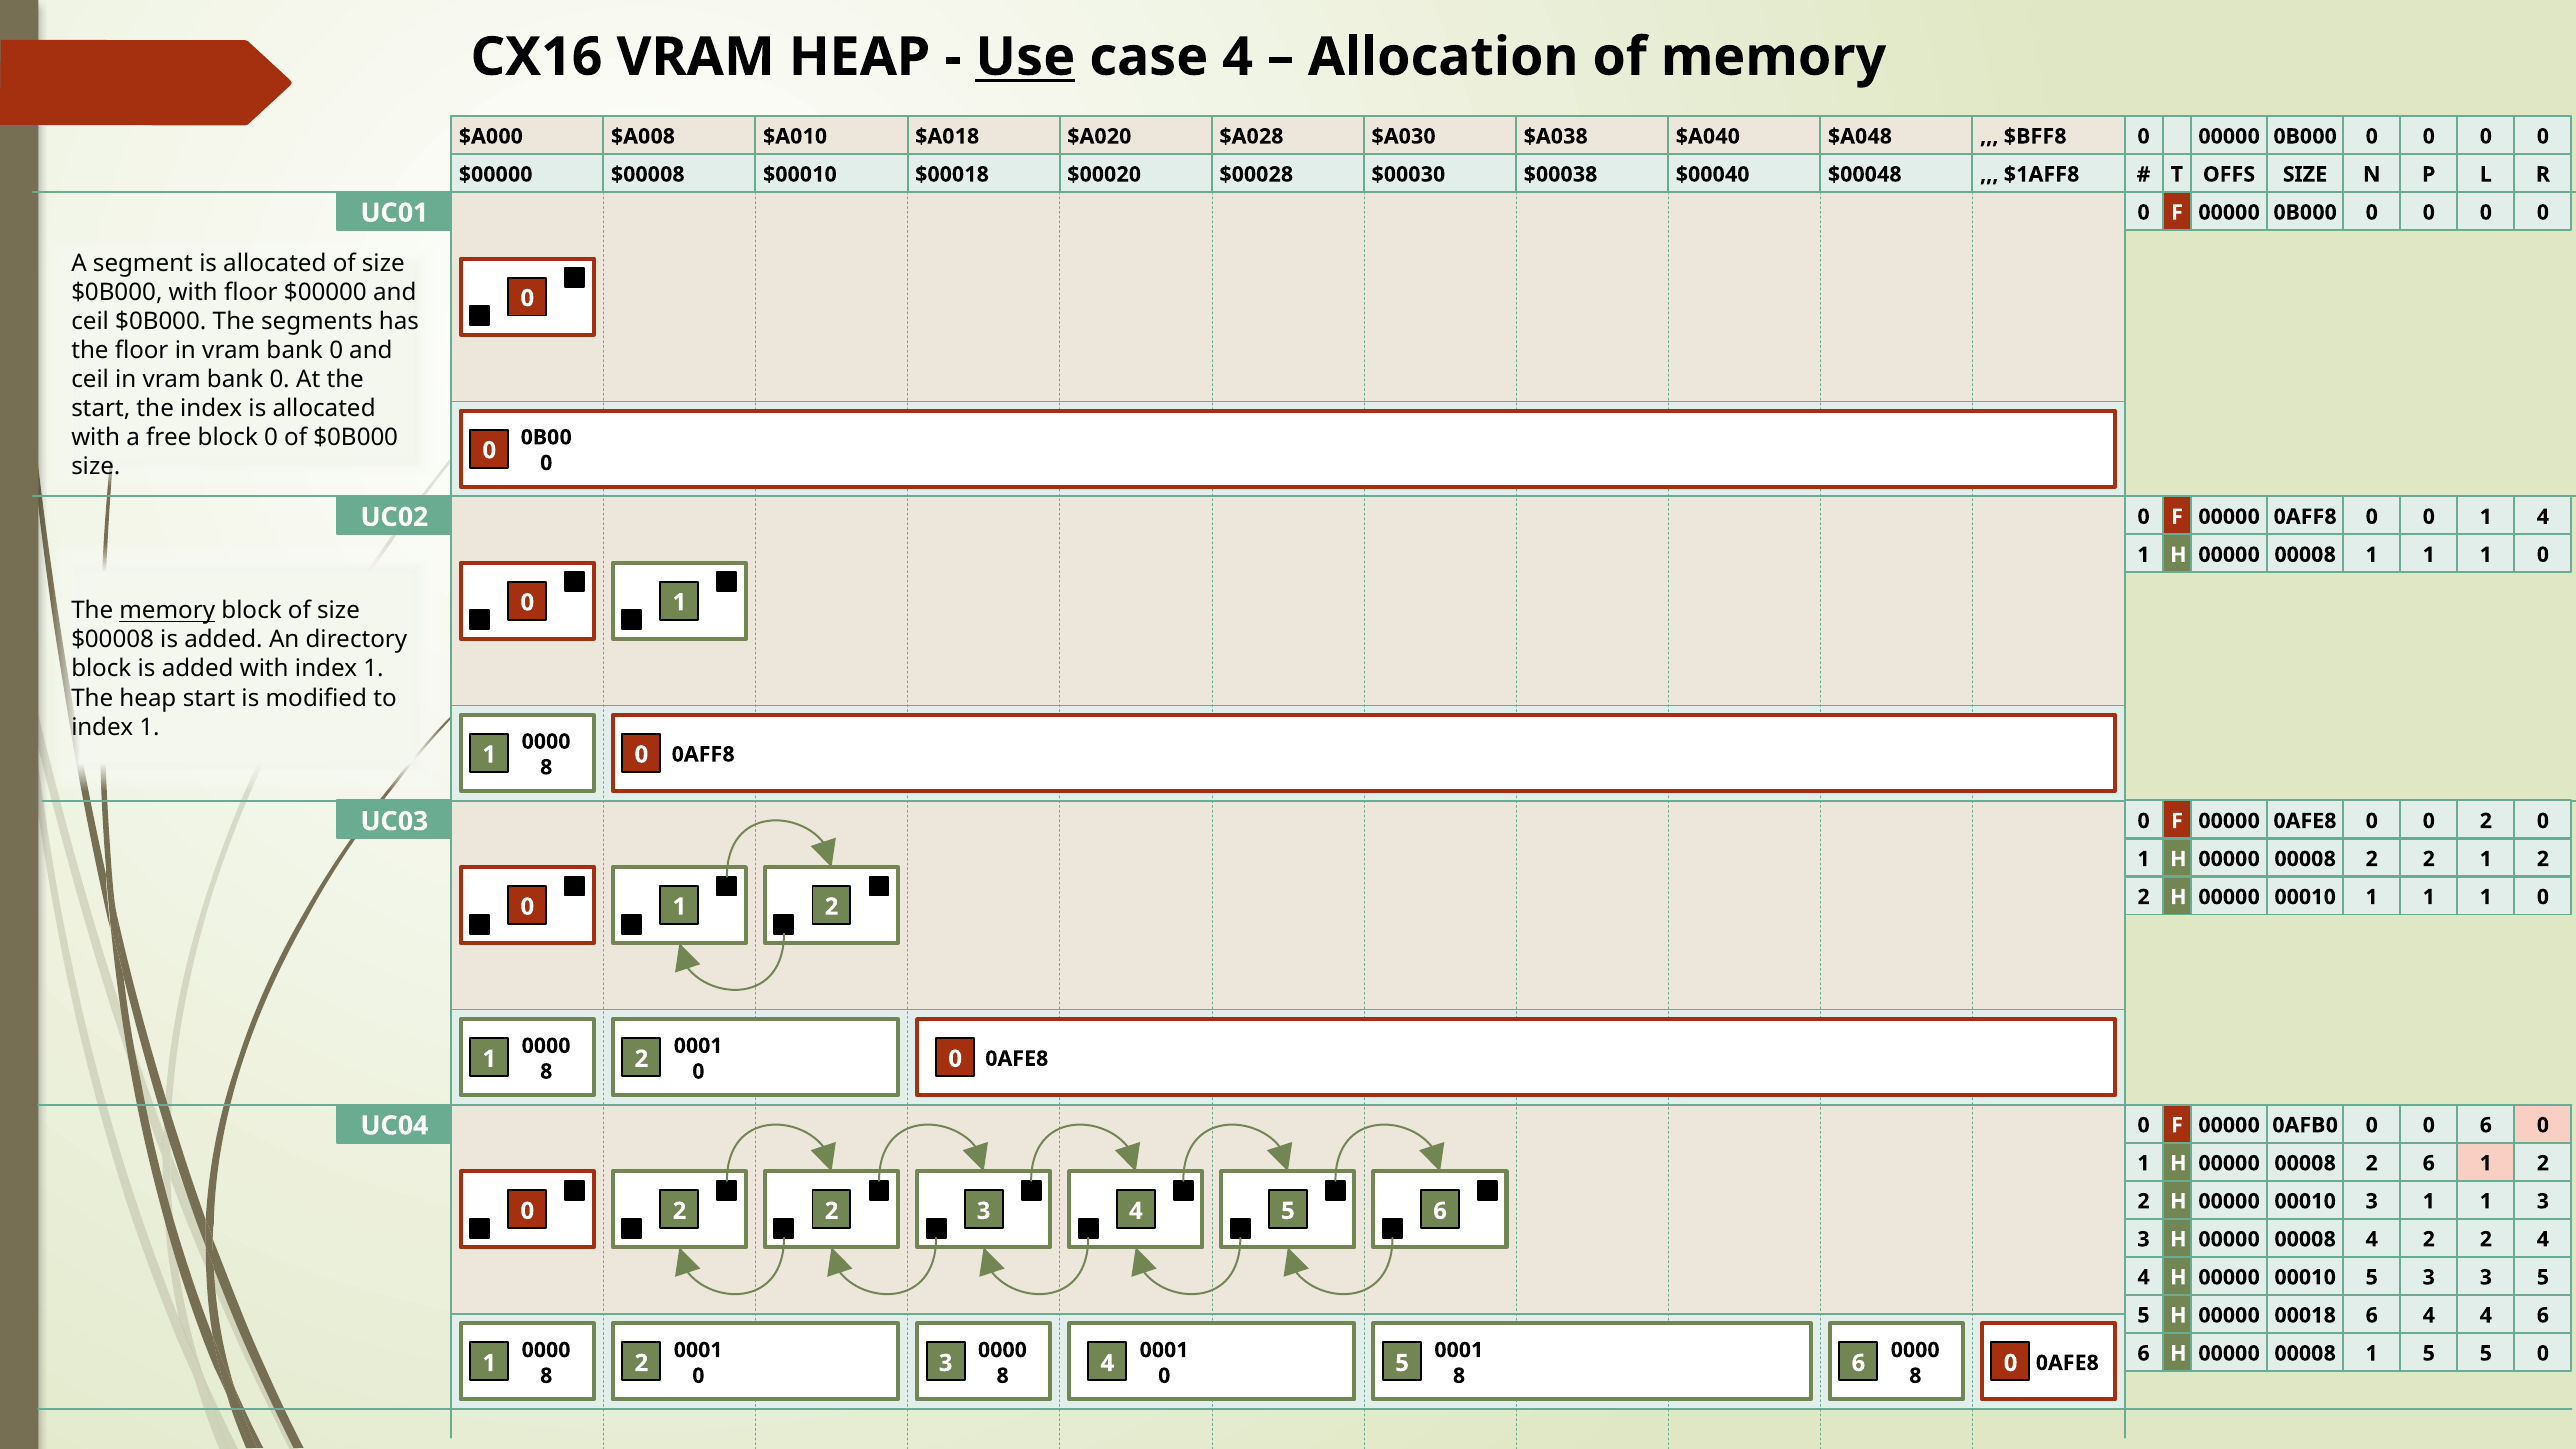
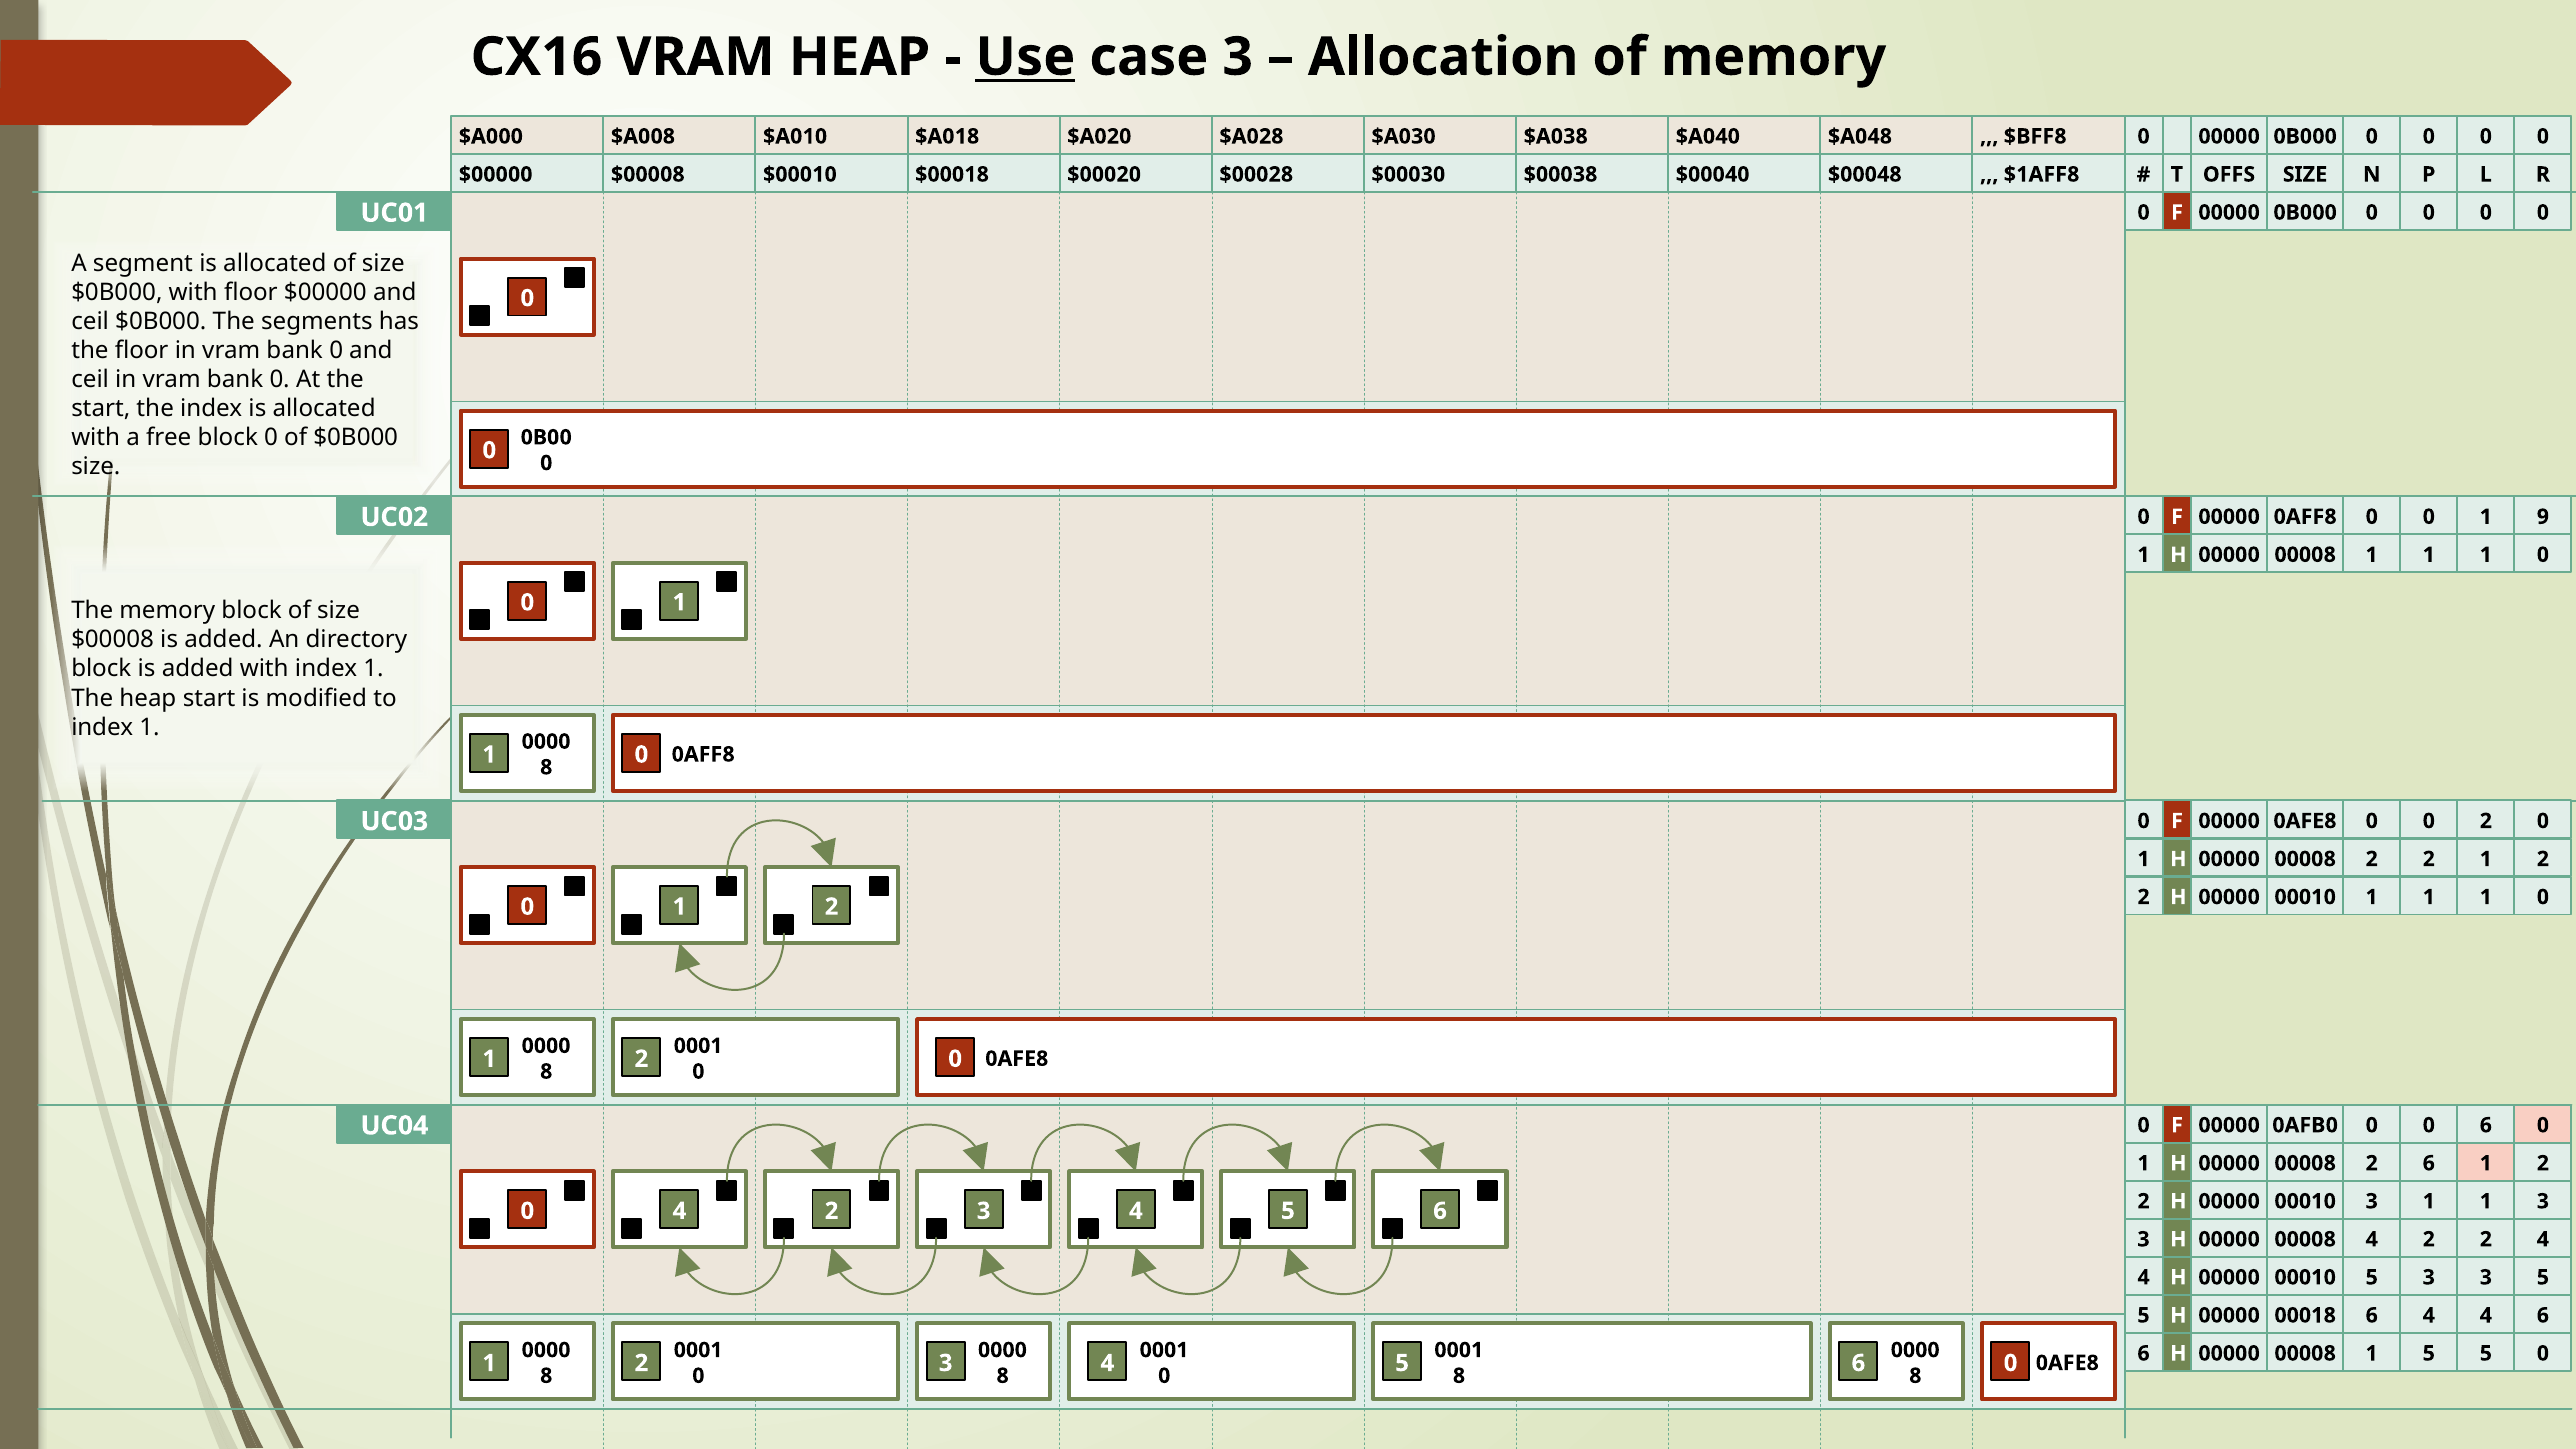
case 4: 4 -> 3
1 4: 4 -> 9
memory at (167, 611) underline: present -> none
2 at (679, 1211): 2 -> 4
